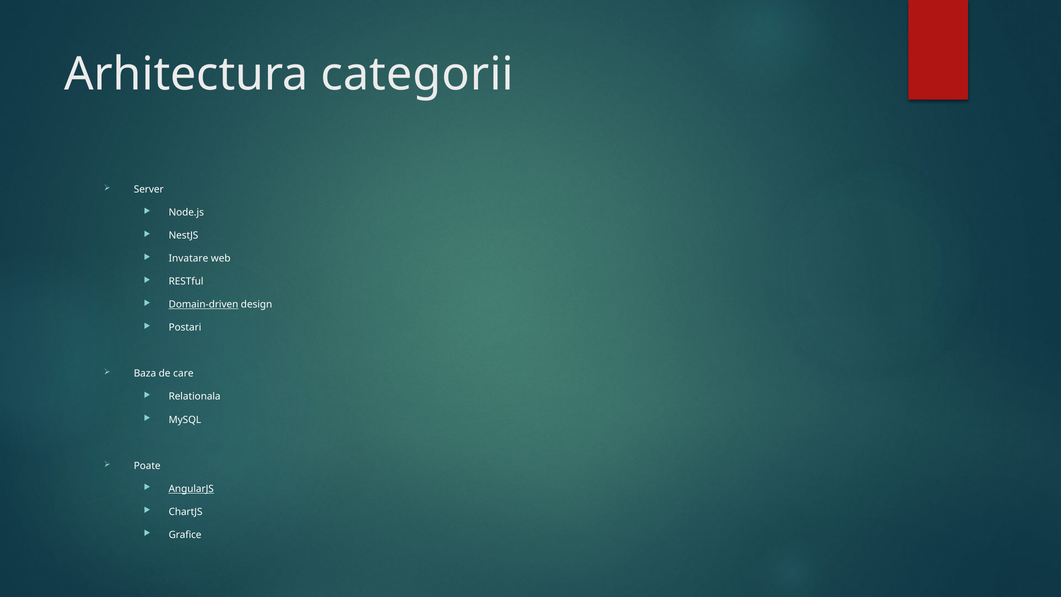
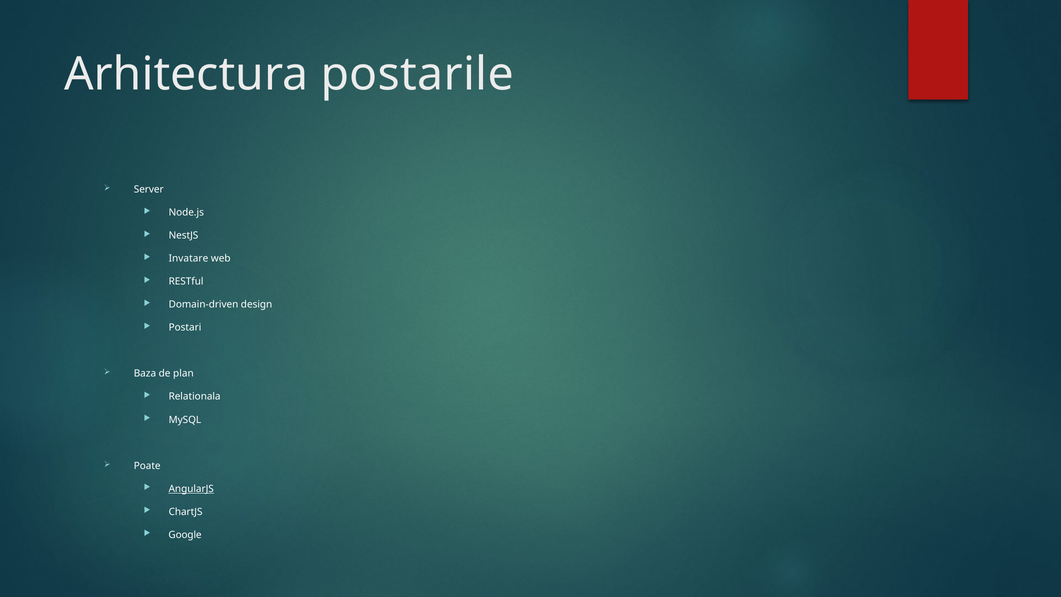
categorii: categorii -> postarile
Domain-driven underline: present -> none
care: care -> plan
Grafice: Grafice -> Google
